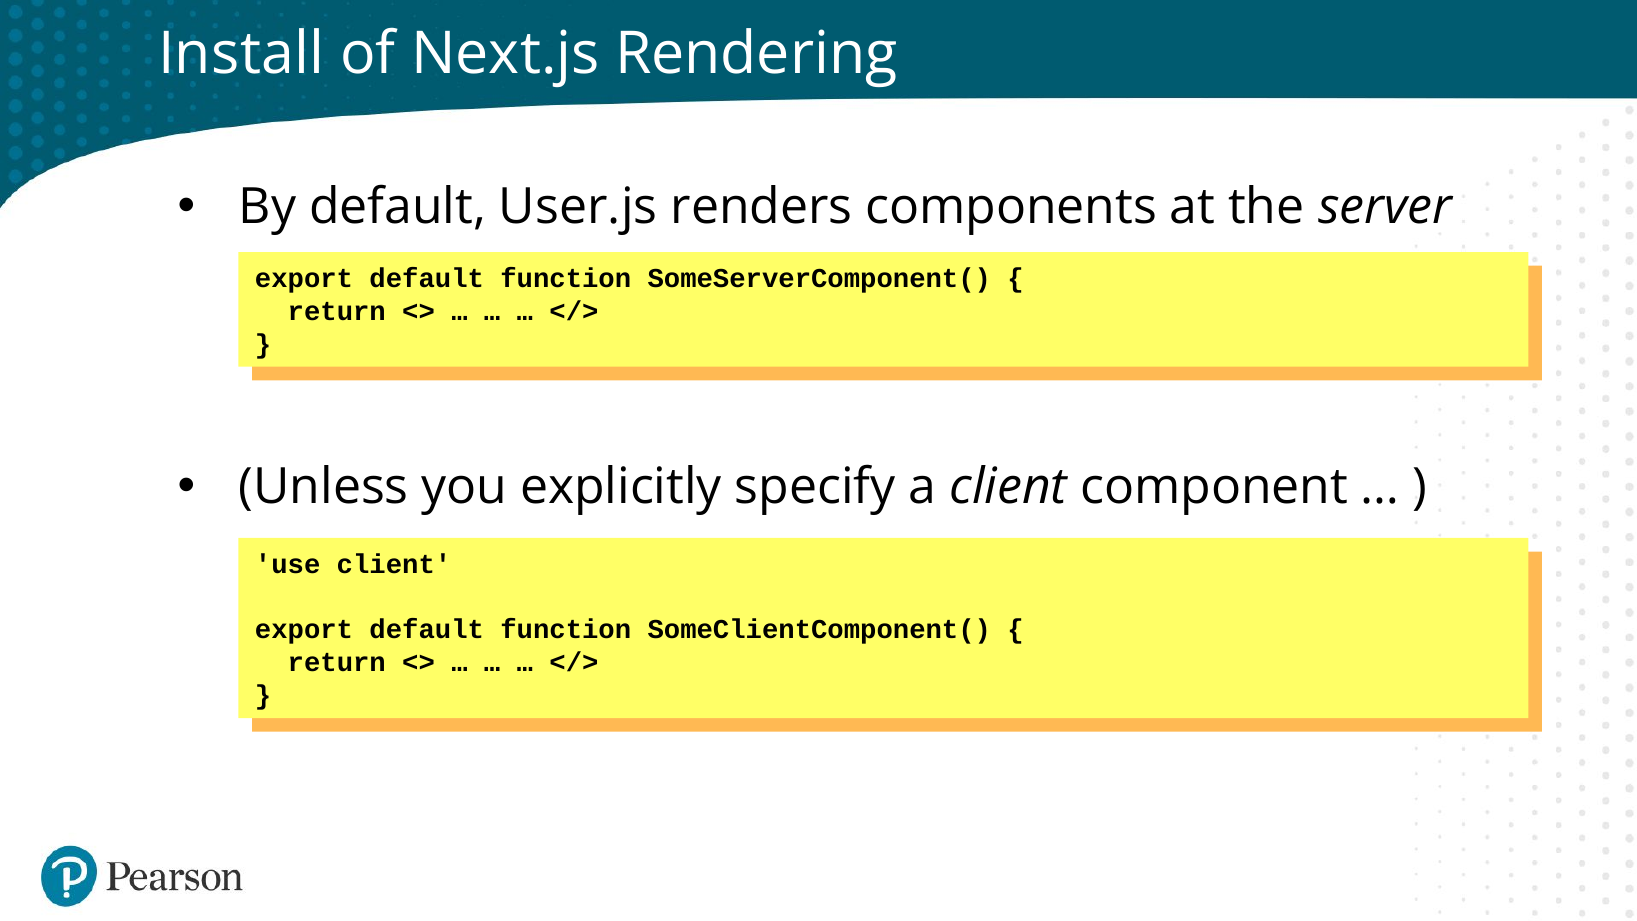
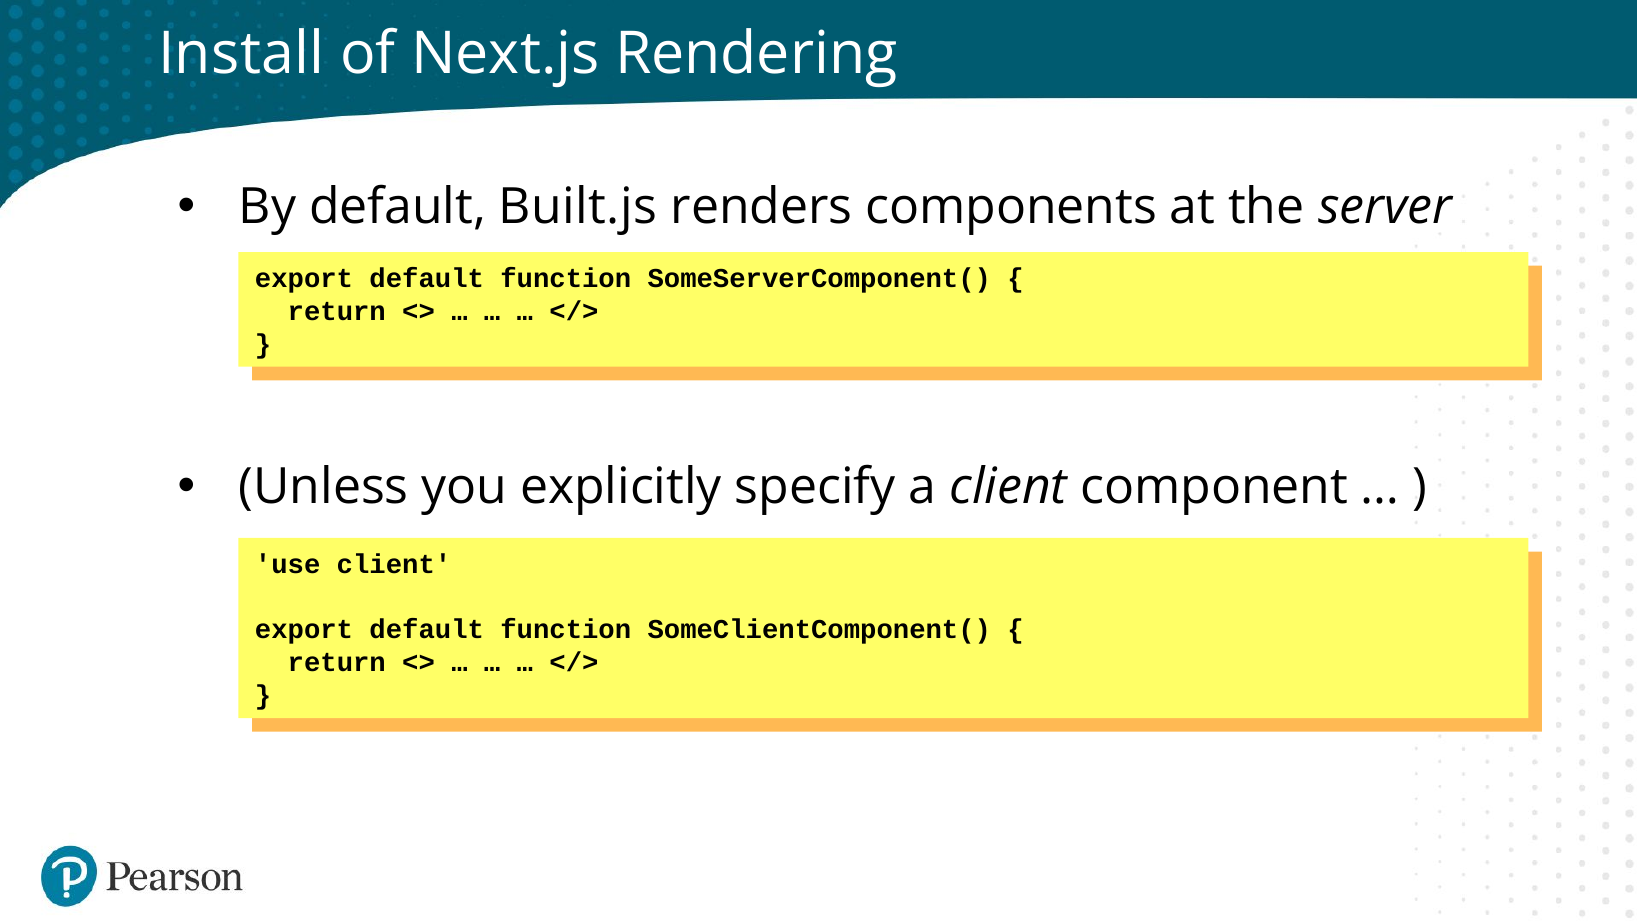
User.js: User.js -> Built.js
